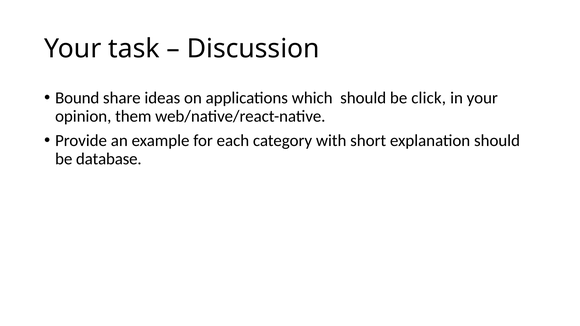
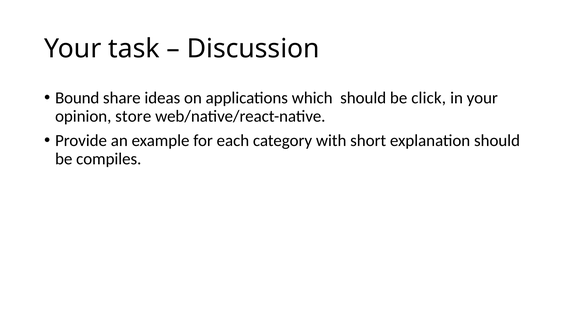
them: them -> store
database: database -> compiles
